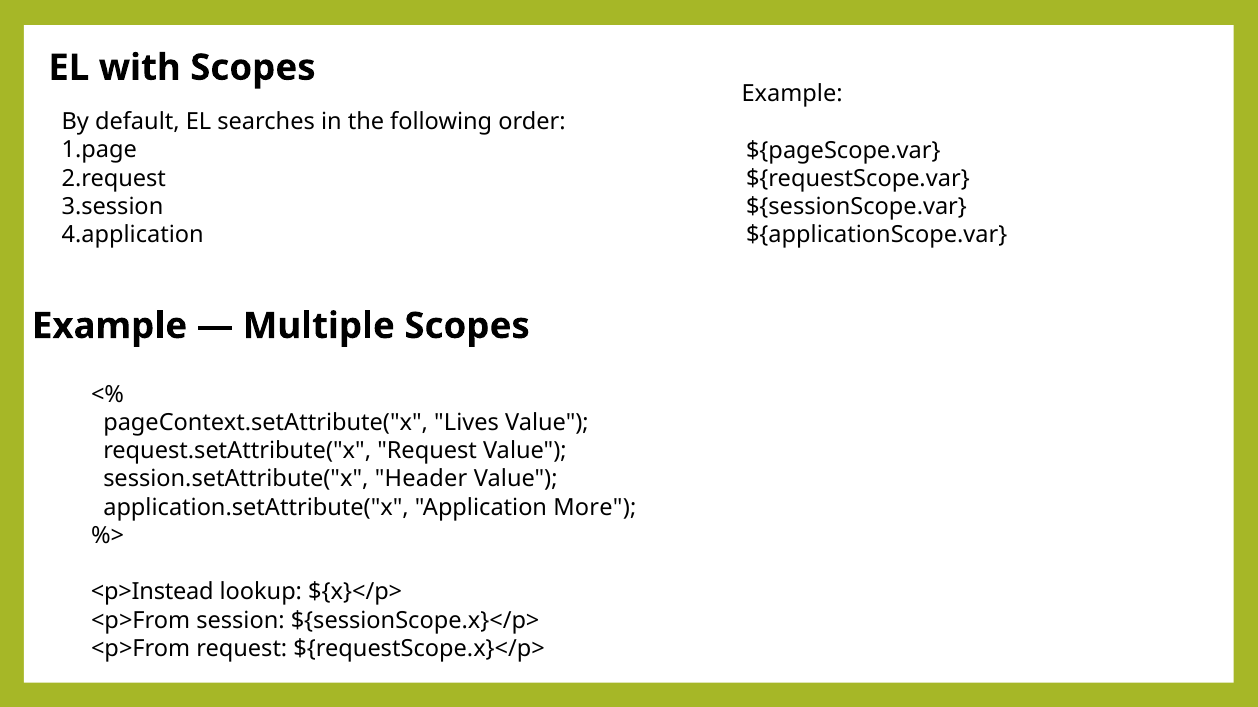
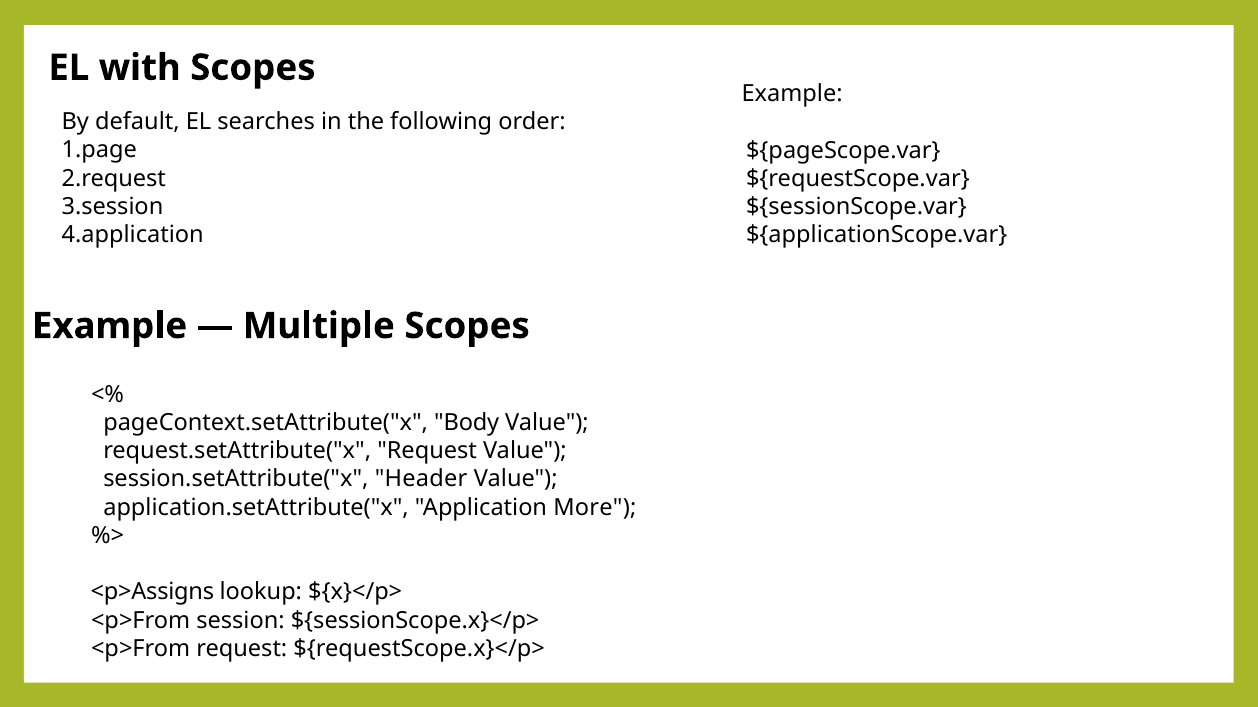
Lives: Lives -> Body
<p>Instead: <p>Instead -> <p>Assigns
